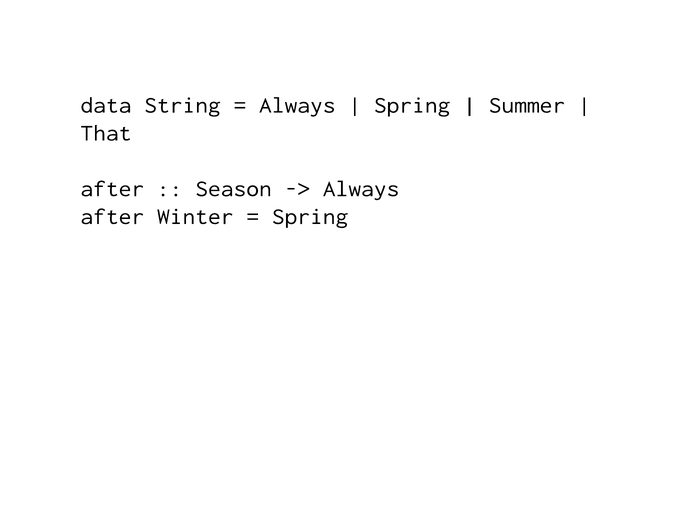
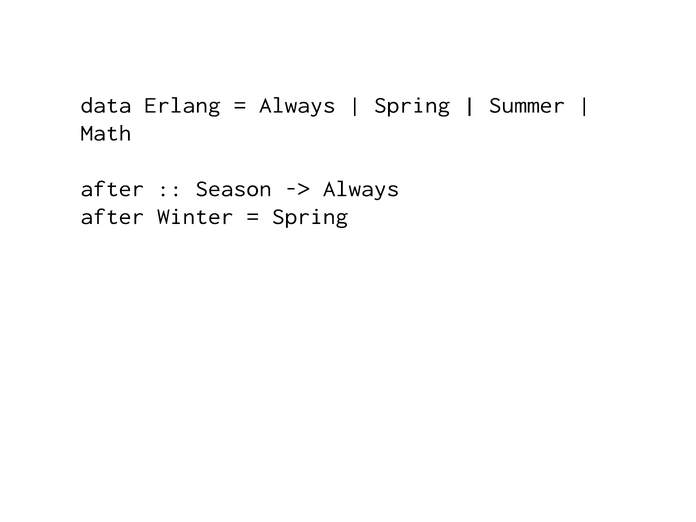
String: String -> Erlang
That: That -> Math
